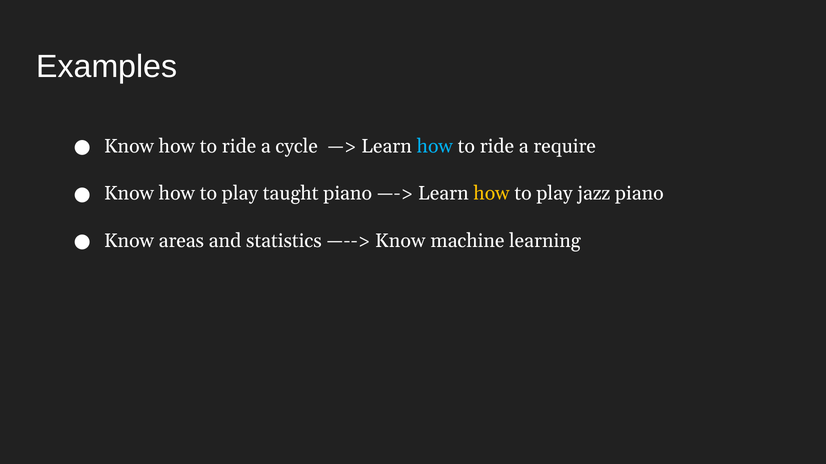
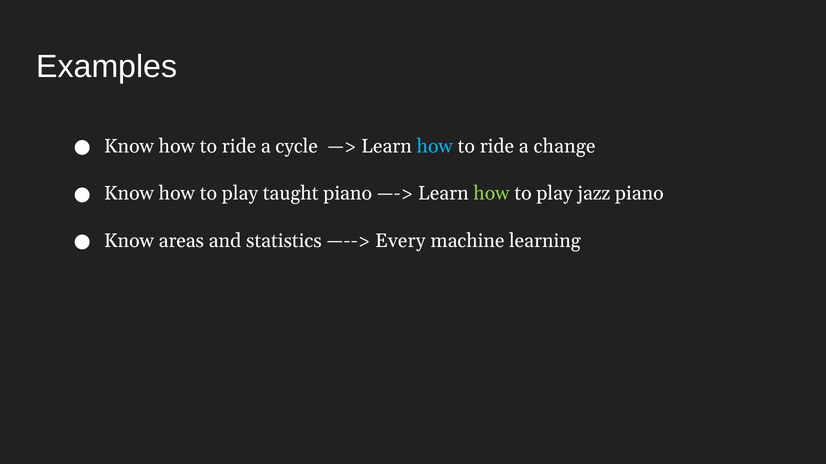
require: require -> change
how at (492, 194) colour: yellow -> light green
Know at (400, 241): Know -> Every
